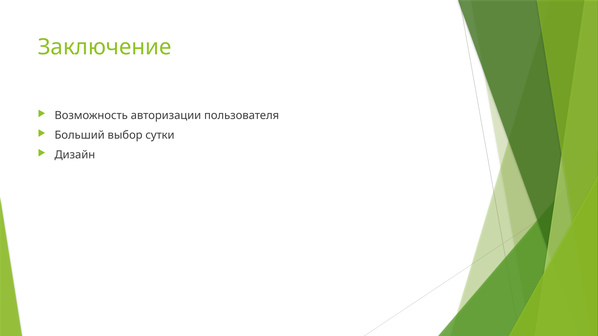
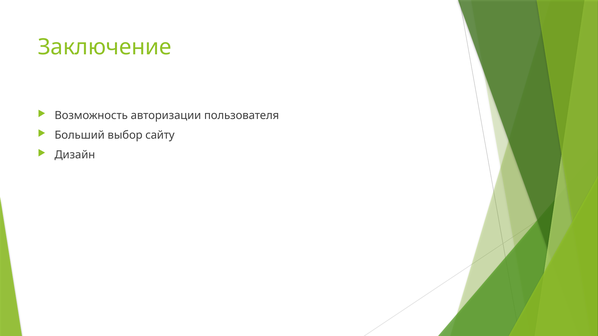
сутки: сутки -> сайту
